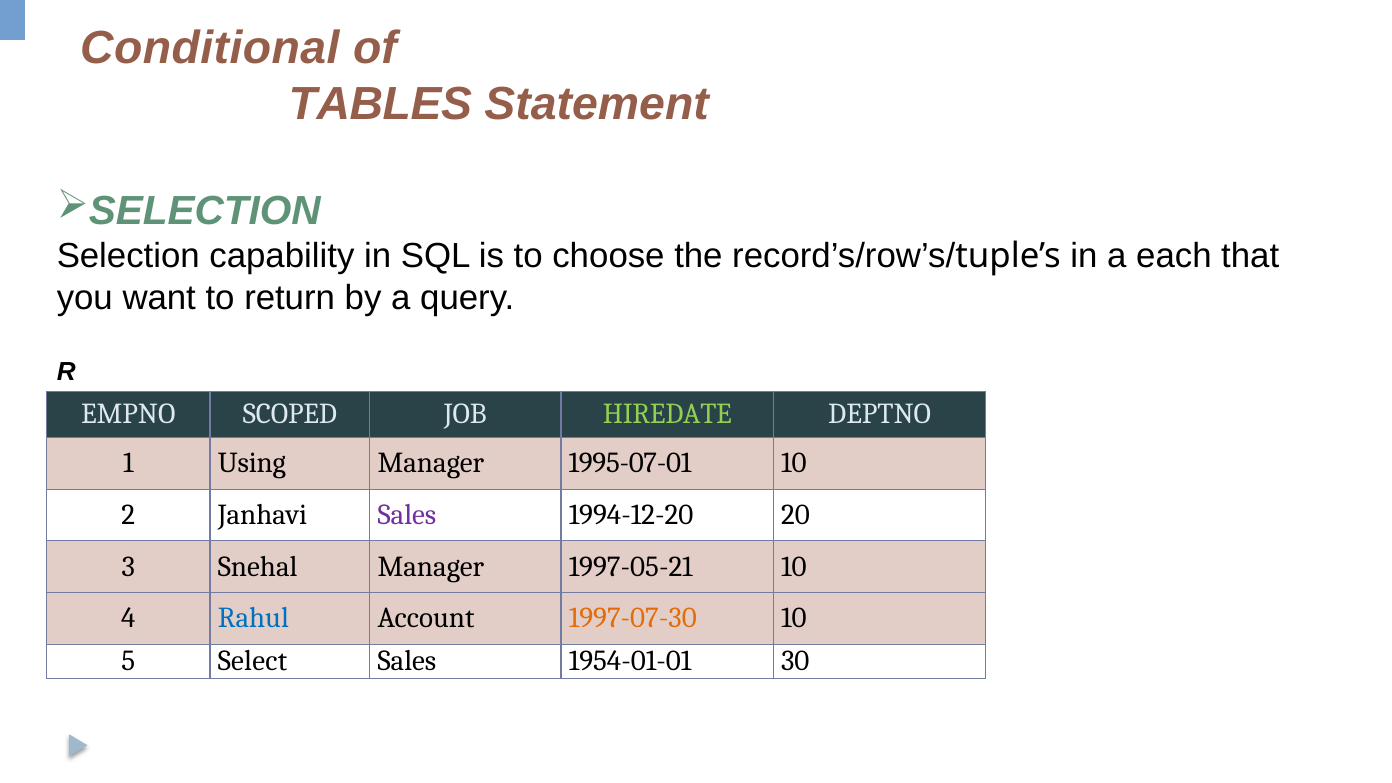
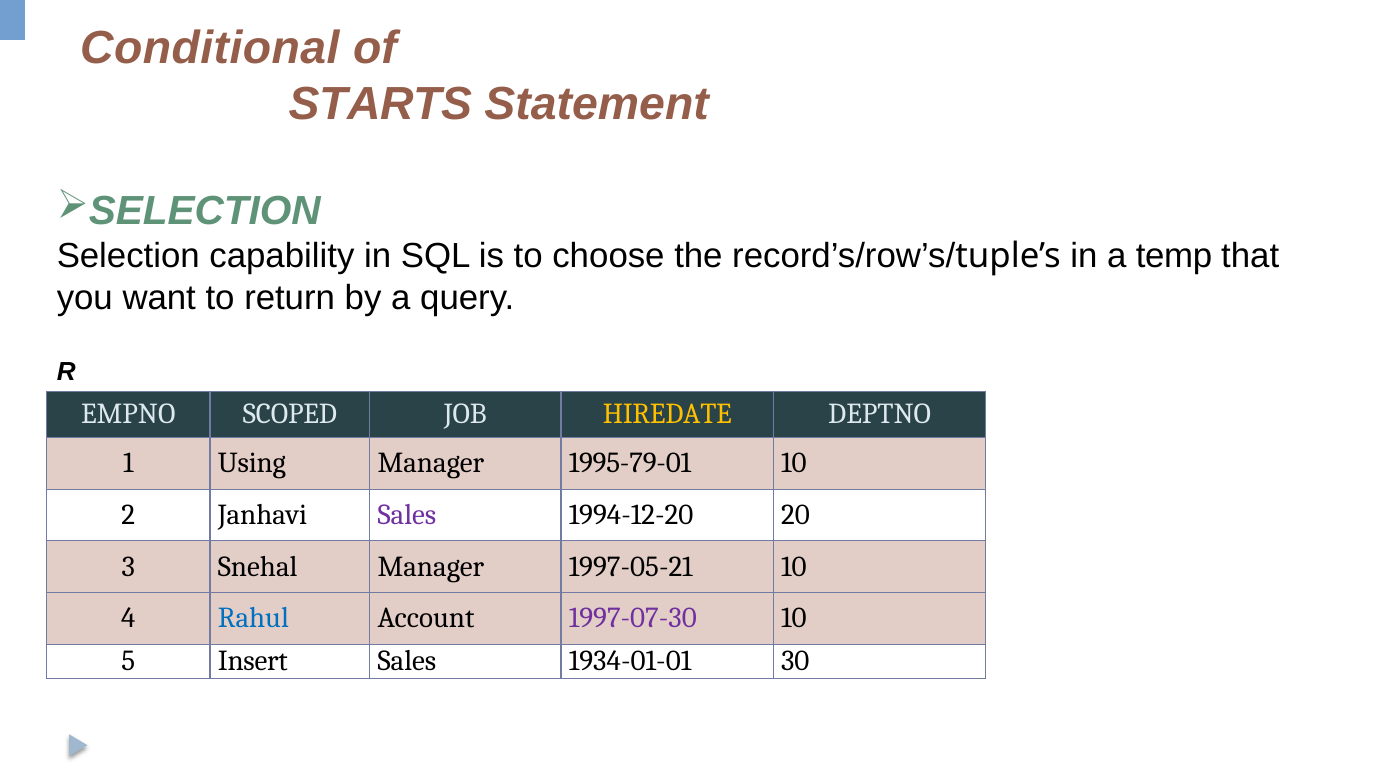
TABLES: TABLES -> STARTS
each: each -> temp
HIREDATE colour: light green -> yellow
1995-07-01: 1995-07-01 -> 1995-79-01
1997-07-30 colour: orange -> purple
Select: Select -> Insert
1954-01-01: 1954-01-01 -> 1934-01-01
